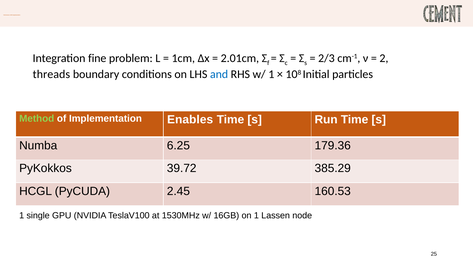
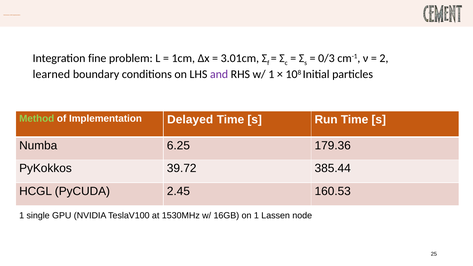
2.01cm: 2.01cm -> 3.01cm
2/3: 2/3 -> 0/3
threads: threads -> learned
and colour: blue -> purple
Enables: Enables -> Delayed
385.29: 385.29 -> 385.44
